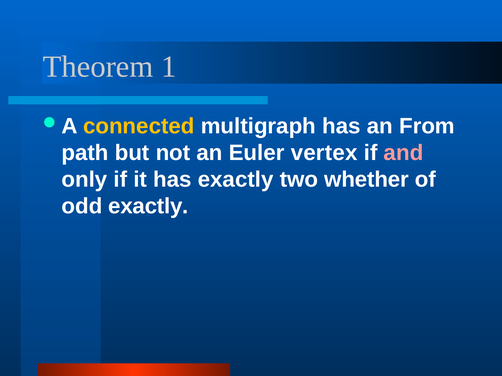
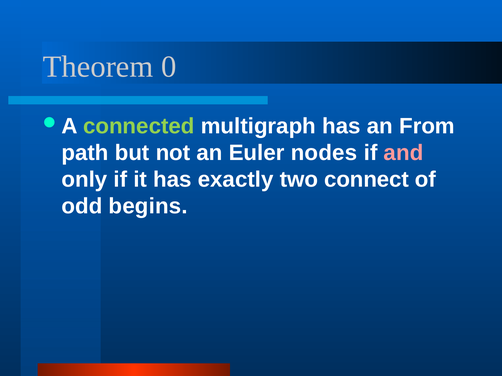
1: 1 -> 0
connected colour: yellow -> light green
vertex: vertex -> nodes
whether: whether -> connect
odd exactly: exactly -> begins
